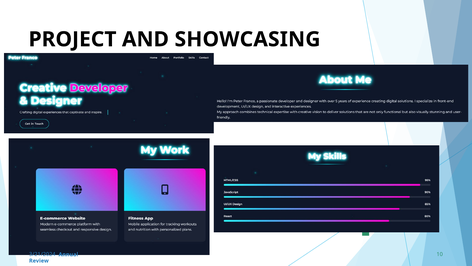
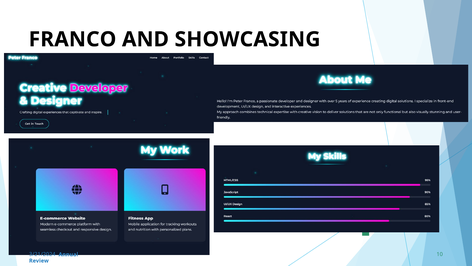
PROJECT: PROJECT -> FRANCO
